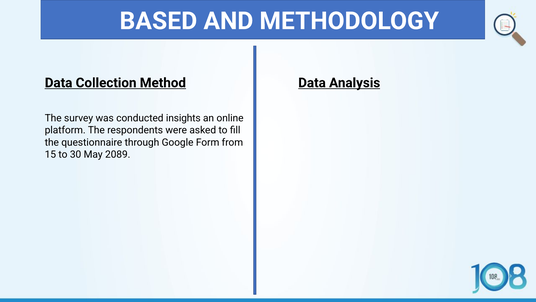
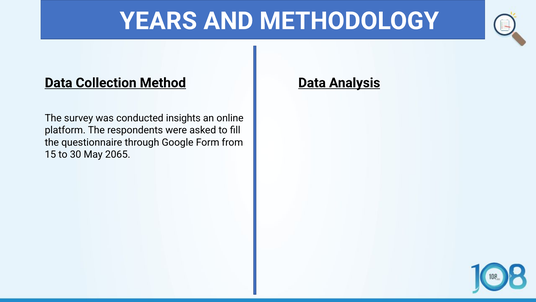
BASED: BASED -> YEARS
2089: 2089 -> 2065
